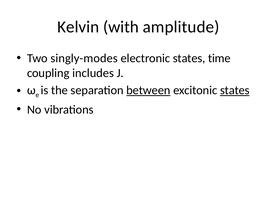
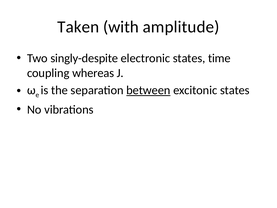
Kelvin: Kelvin -> Taken
singly-modes: singly-modes -> singly-despite
includes: includes -> whereas
states at (235, 90) underline: present -> none
